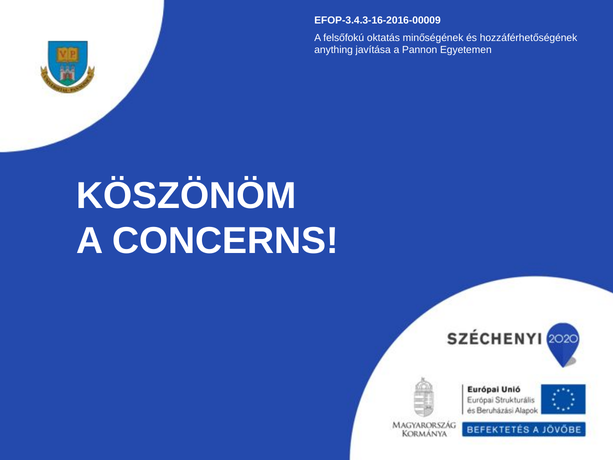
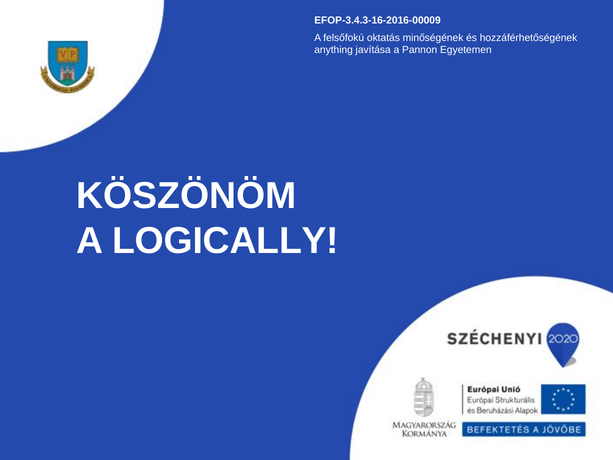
CONCERNS: CONCERNS -> LOGICALLY
